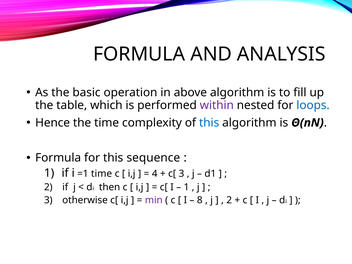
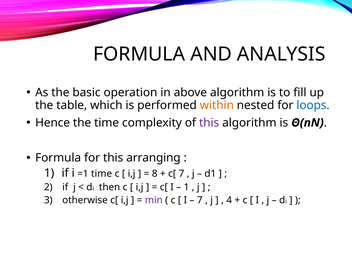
within colour: purple -> orange
this at (209, 123) colour: blue -> purple
sequence: sequence -> arranging
4: 4 -> 8
c[ 3: 3 -> 7
8 at (200, 200): 8 -> 7
2 at (229, 200): 2 -> 4
